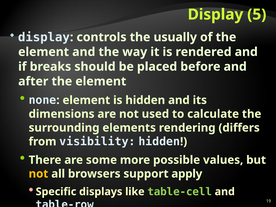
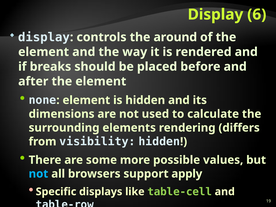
5: 5 -> 6
usually: usually -> around
not at (38, 174) colour: yellow -> light blue
